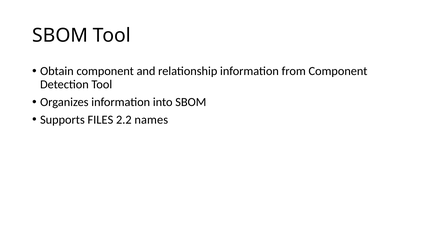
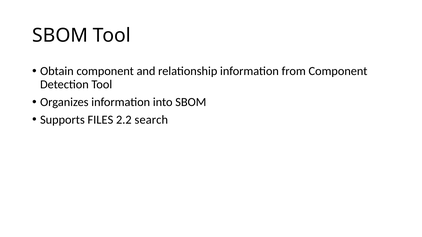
names: names -> search
